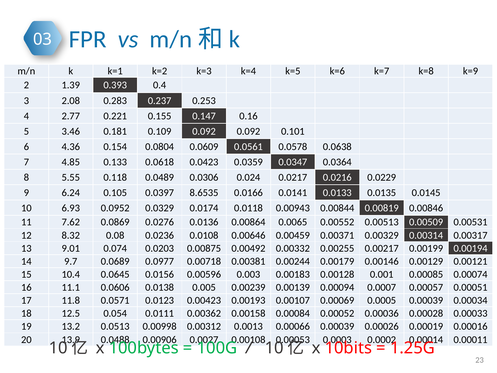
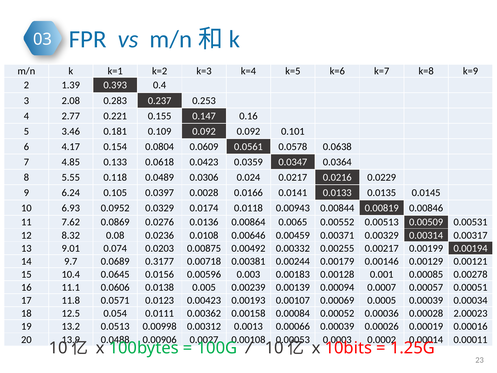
4.36: 4.36 -> 4.17
8.6535: 8.6535 -> 0.0028
0.0977: 0.0977 -> 0.3177
0.00074: 0.00074 -> 0.00278
0.00033: 0.00033 -> 2.00023
